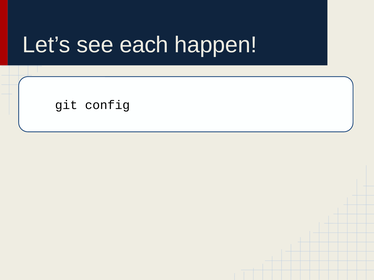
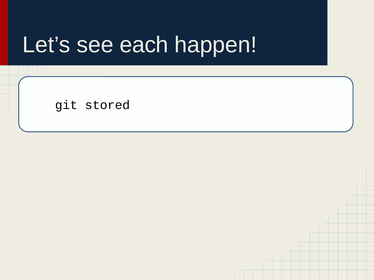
config: config -> stored
